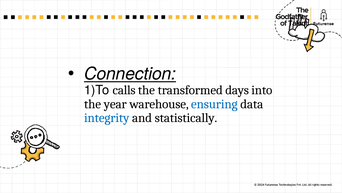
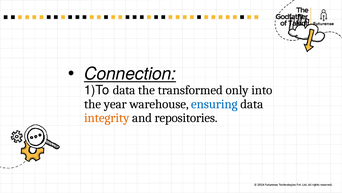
1)To calls: calls -> data
days: days -> only
integrity colour: blue -> orange
statistically: statistically -> repositories
